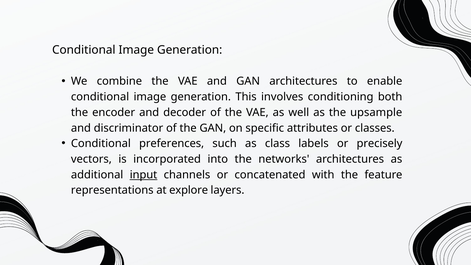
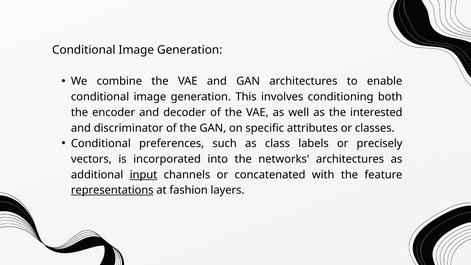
upsample: upsample -> interested
representations underline: none -> present
explore: explore -> fashion
